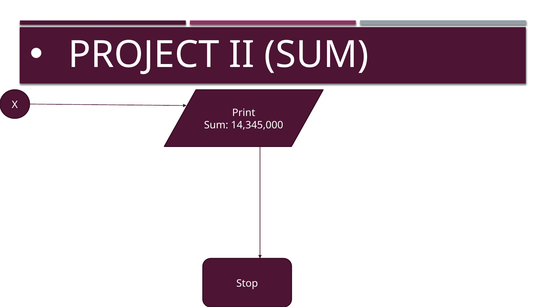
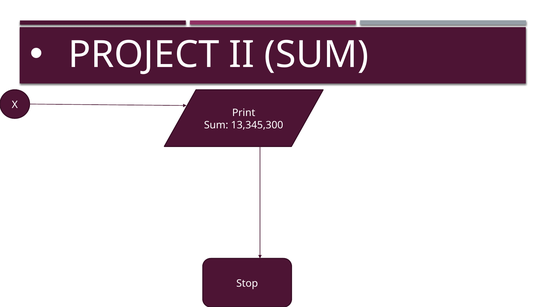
14,345,000: 14,345,000 -> 13,345,300
